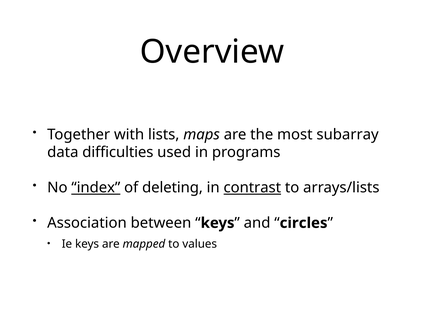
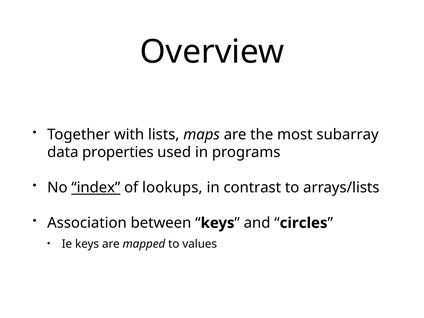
difficulties: difficulties -> properties
deleting: deleting -> lookups
contrast underline: present -> none
